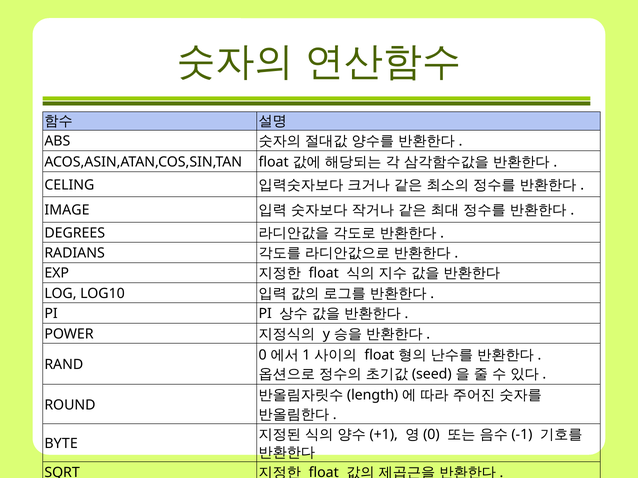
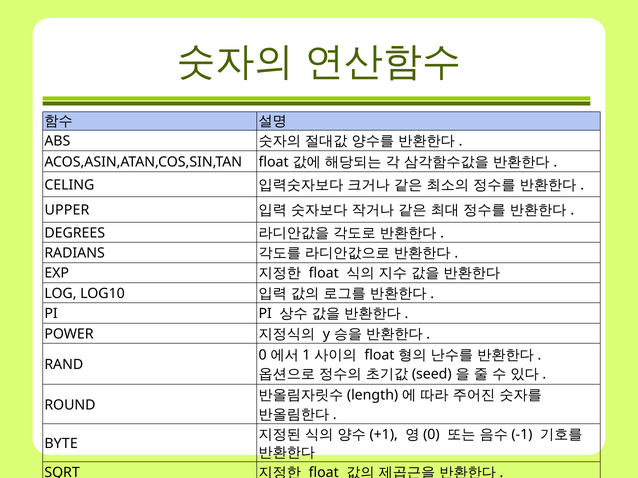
IMAGE: IMAGE -> UPPER
